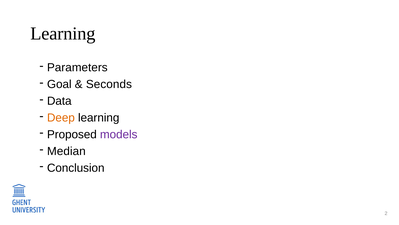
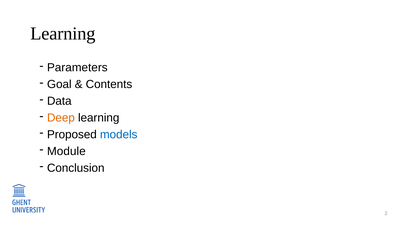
Seconds: Seconds -> Contents
models colour: purple -> blue
Median: Median -> Module
